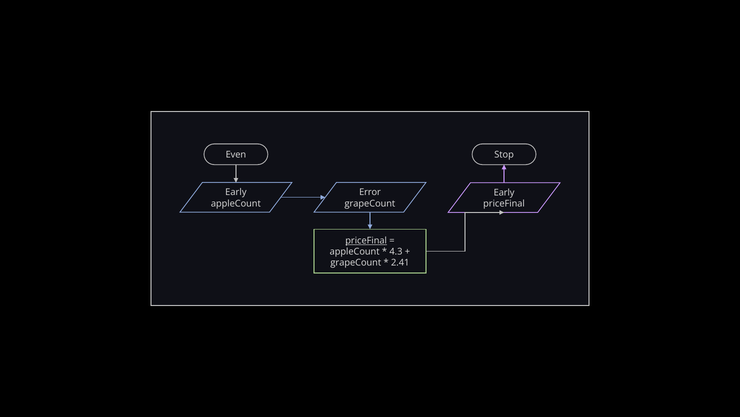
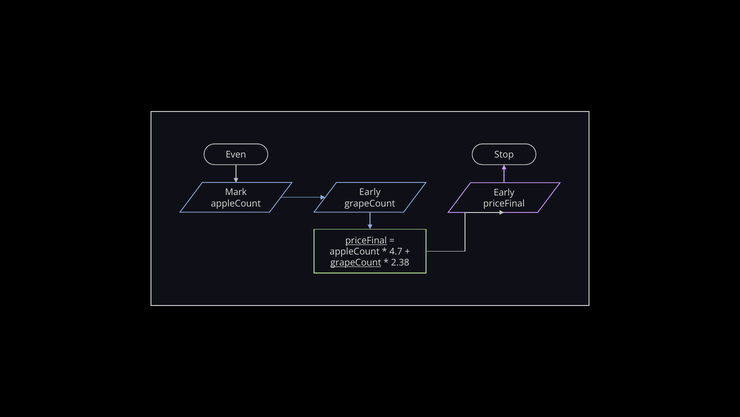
Early at (236, 192): Early -> Mark
Error at (370, 192): Error -> Early
4.3: 4.3 -> 4.7
grapeCount at (356, 262) underline: none -> present
2.41: 2.41 -> 2.38
